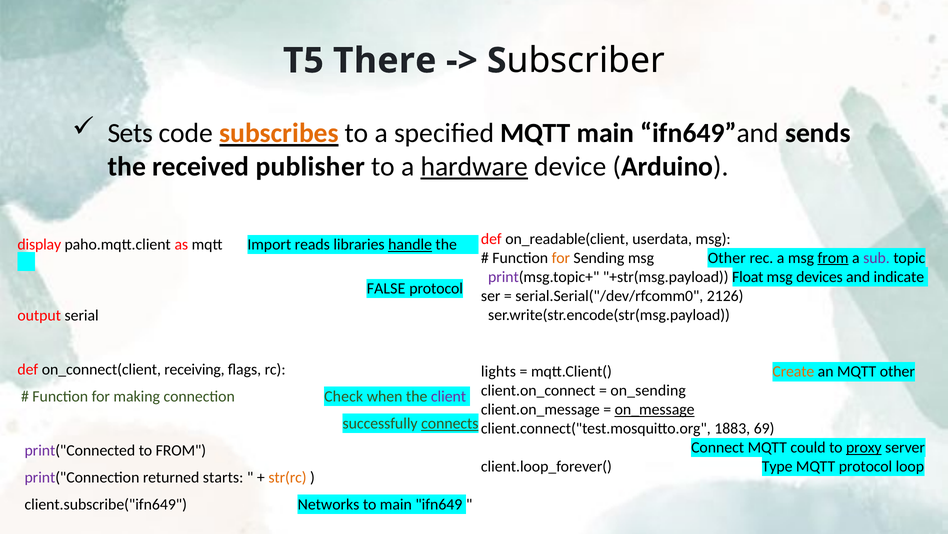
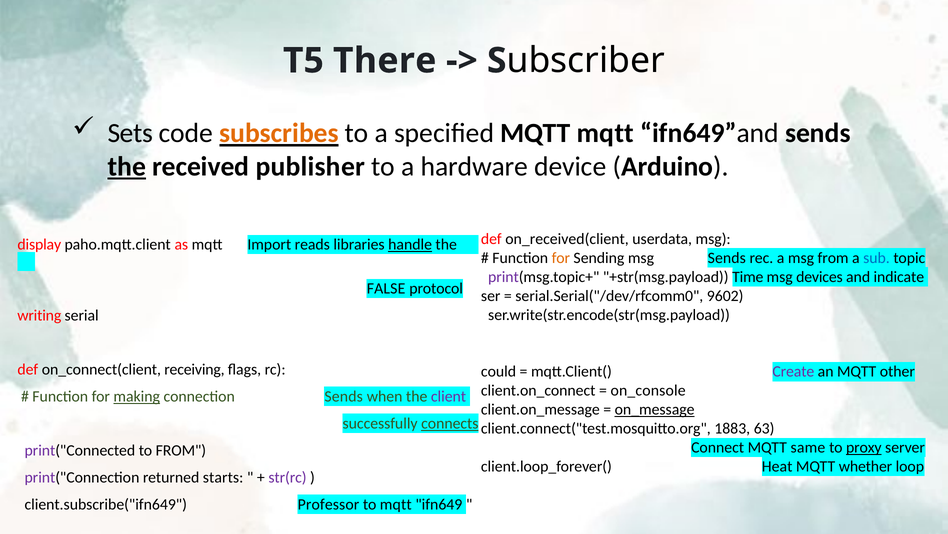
MQTT main: main -> mqtt
the at (127, 166) underline: none -> present
hardware underline: present -> none
on_readable(client: on_readable(client -> on_received(client
msg Other: Other -> Sends
from at (833, 258) underline: present -> none
sub colour: purple -> blue
Float: Float -> Time
2126: 2126 -> 9602
output: output -> writing
lights: lights -> could
Create colour: orange -> purple
on_sending: on_sending -> on_console
making underline: none -> present
connection Check: Check -> Sends
69: 69 -> 63
could: could -> same
Type: Type -> Heat
MQTT protocol: protocol -> whether
str(rc colour: orange -> purple
Networks: Networks -> Professor
to main: main -> mqtt
